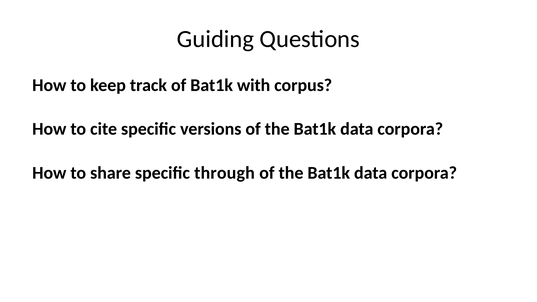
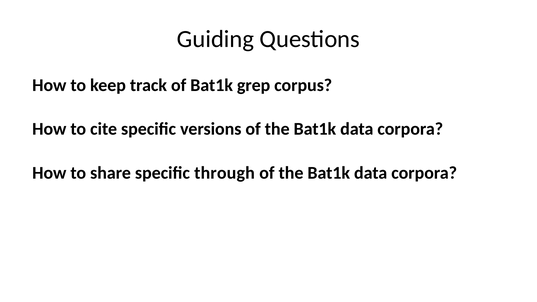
with: with -> grep
